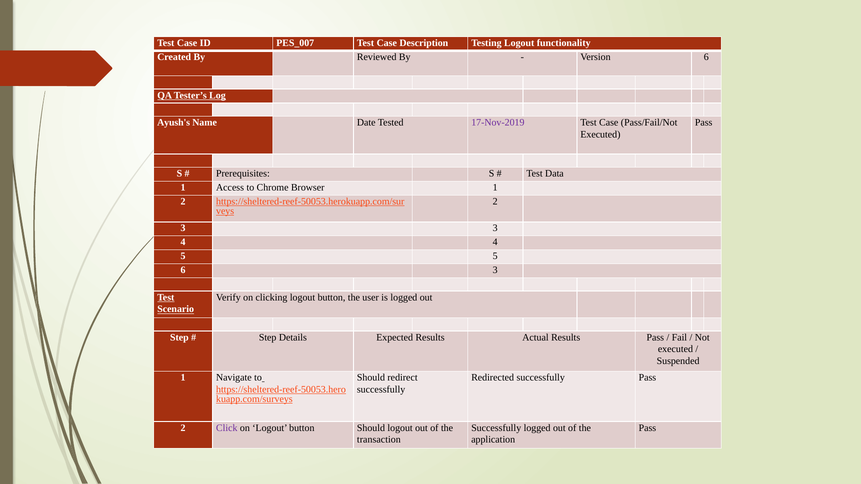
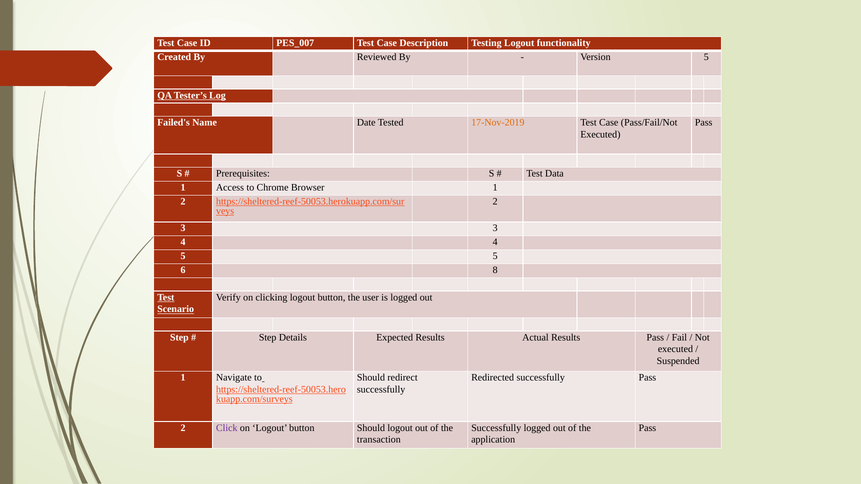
Version 6: 6 -> 5
Ayush's: Ayush's -> Failed's
17-Nov-2019 colour: purple -> orange
6 3: 3 -> 8
